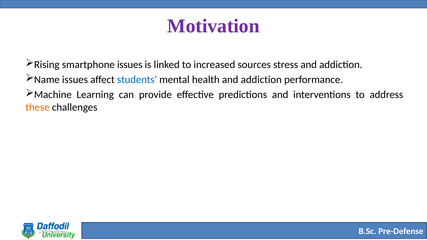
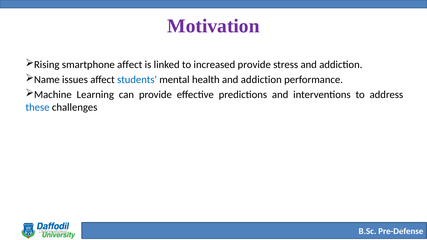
smartphone issues: issues -> affect
increased sources: sources -> provide
these colour: orange -> blue
